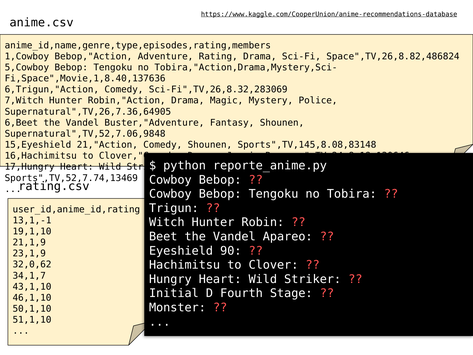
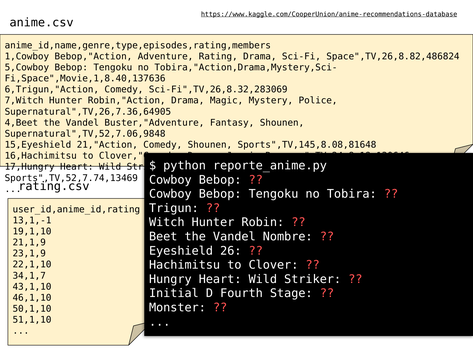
6,Beet: 6,Beet -> 4,Beet
Sports",TV,145,8.08,83148: Sports",TV,145,8.08,83148 -> Sports",TV,145,8.08,81648
Apareo: Apareo -> Nombre
90: 90 -> 26
32,0,62: 32,0,62 -> 22,1,10
